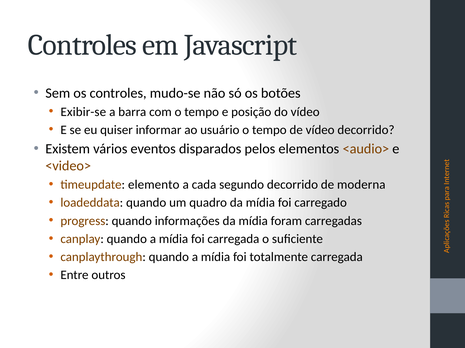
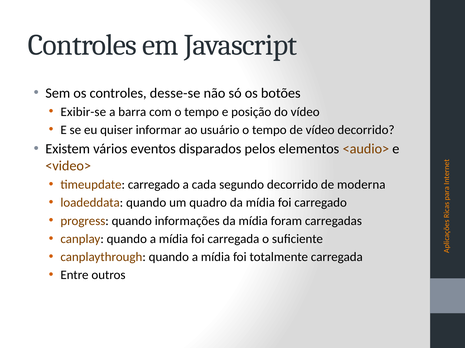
mudo-se: mudo-se -> desse-se
timeupdate elemento: elemento -> carregado
